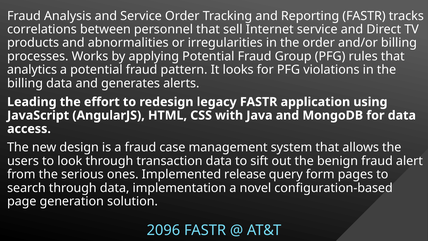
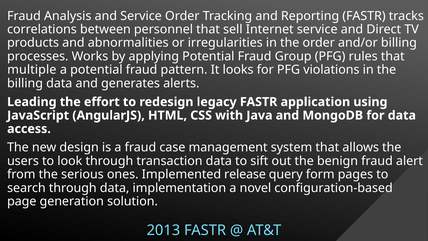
analytics: analytics -> multiple
2096: 2096 -> 2013
